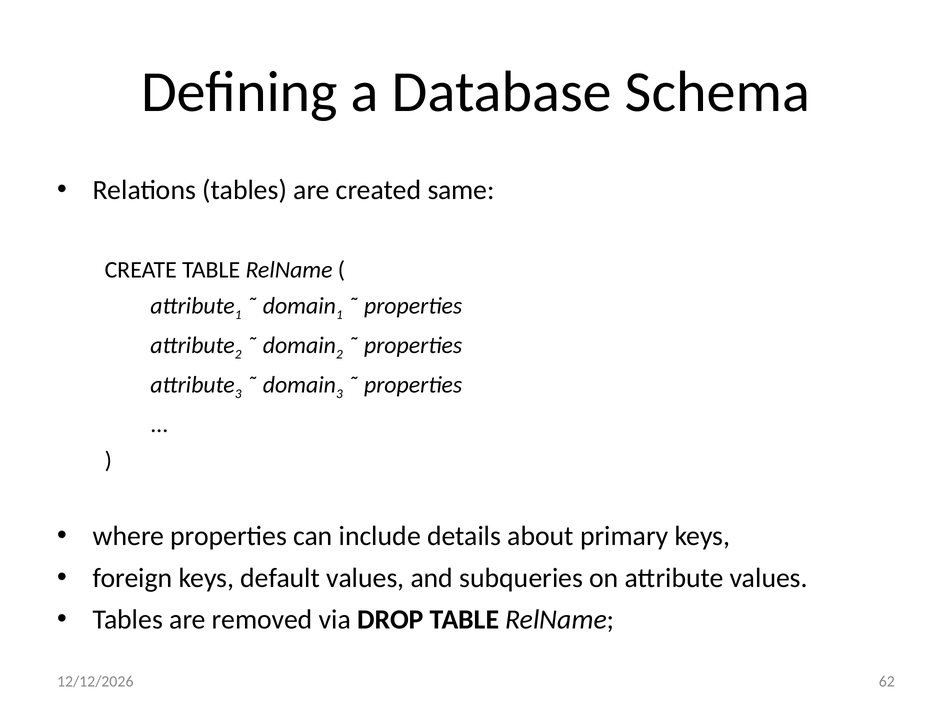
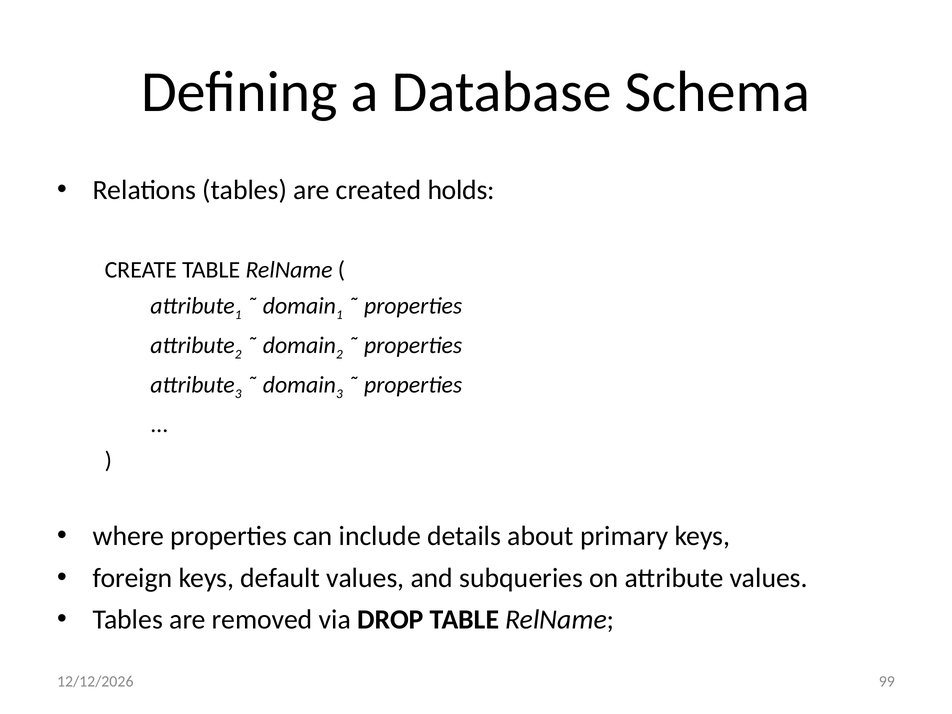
same: same -> holds
62: 62 -> 99
